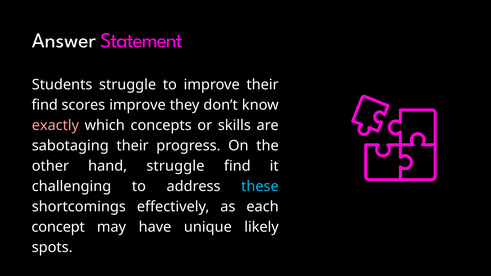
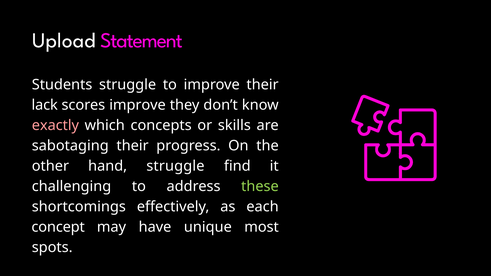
Answer: Answer -> Upload
find at (45, 105): find -> lack
these colour: light blue -> light green
likely: likely -> most
